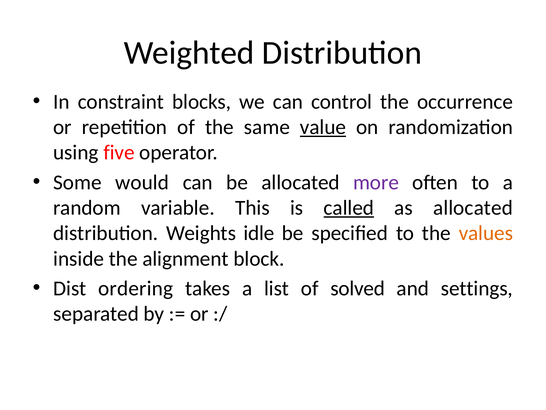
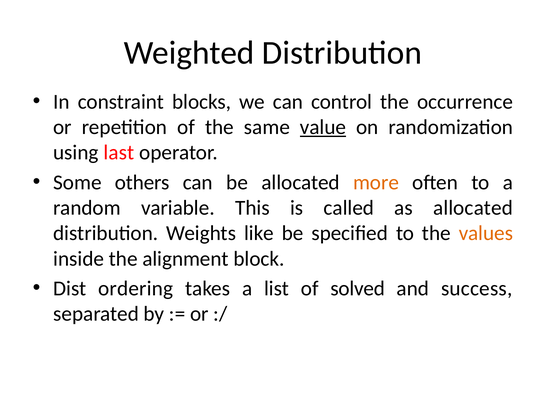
five: five -> last
would: would -> others
more colour: purple -> orange
called underline: present -> none
idle: idle -> like
settings: settings -> success
